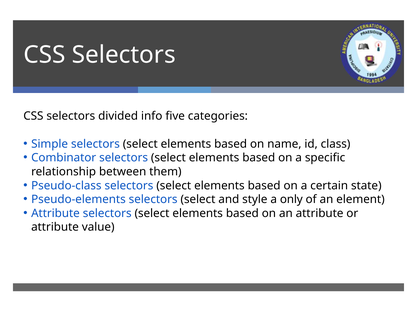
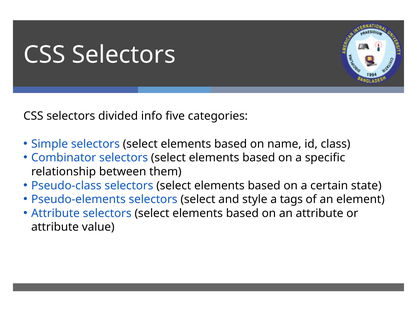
only: only -> tags
